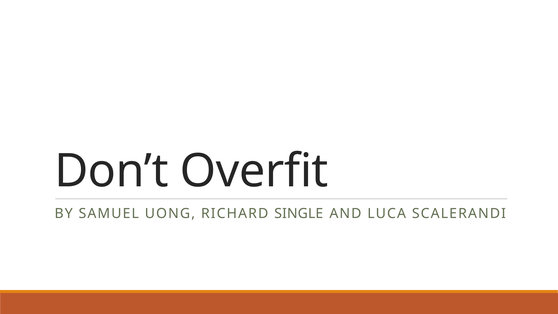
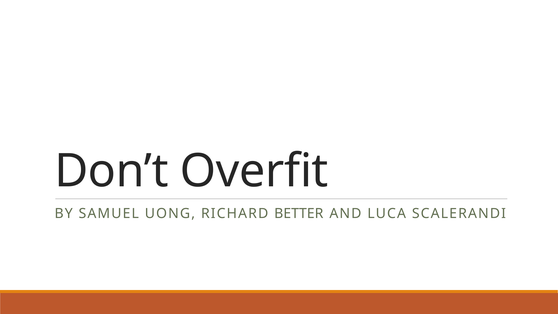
SINGLE: SINGLE -> BETTER
